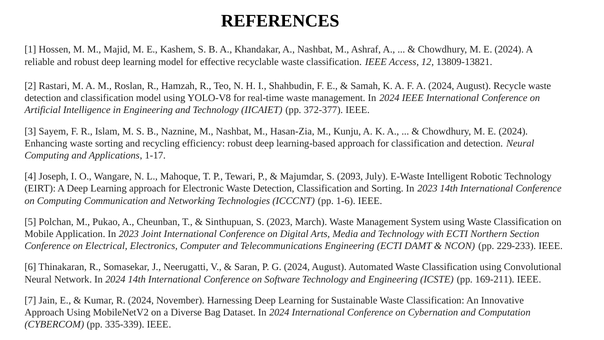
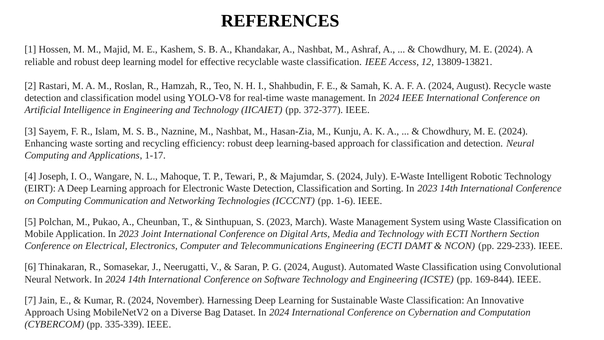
S 2093: 2093 -> 2024
169-211: 169-211 -> 169-844
